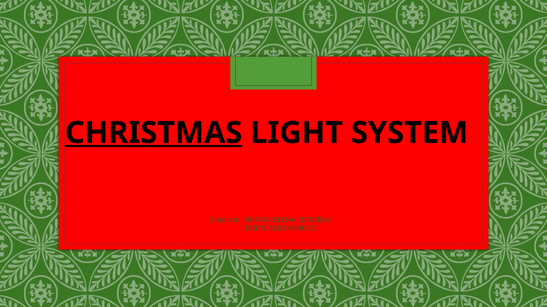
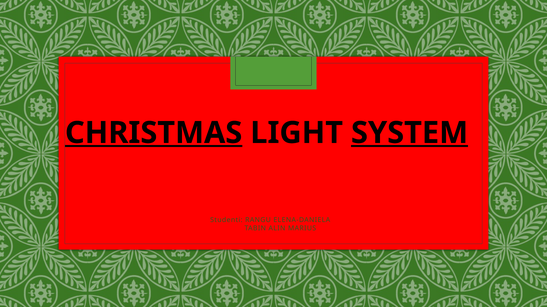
SYSTEM underline: none -> present
